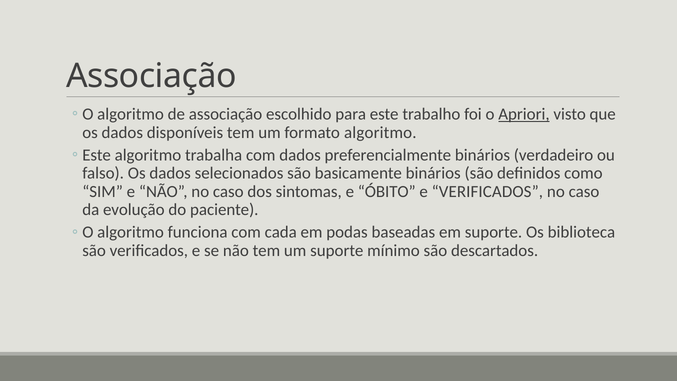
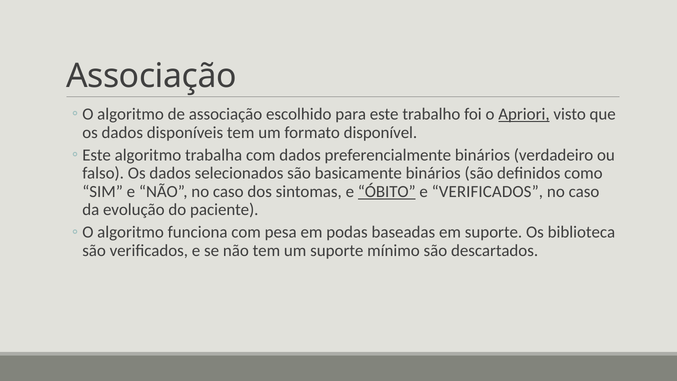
formato algoritmo: algoritmo -> disponível
ÓBITO underline: none -> present
cada: cada -> pesa
